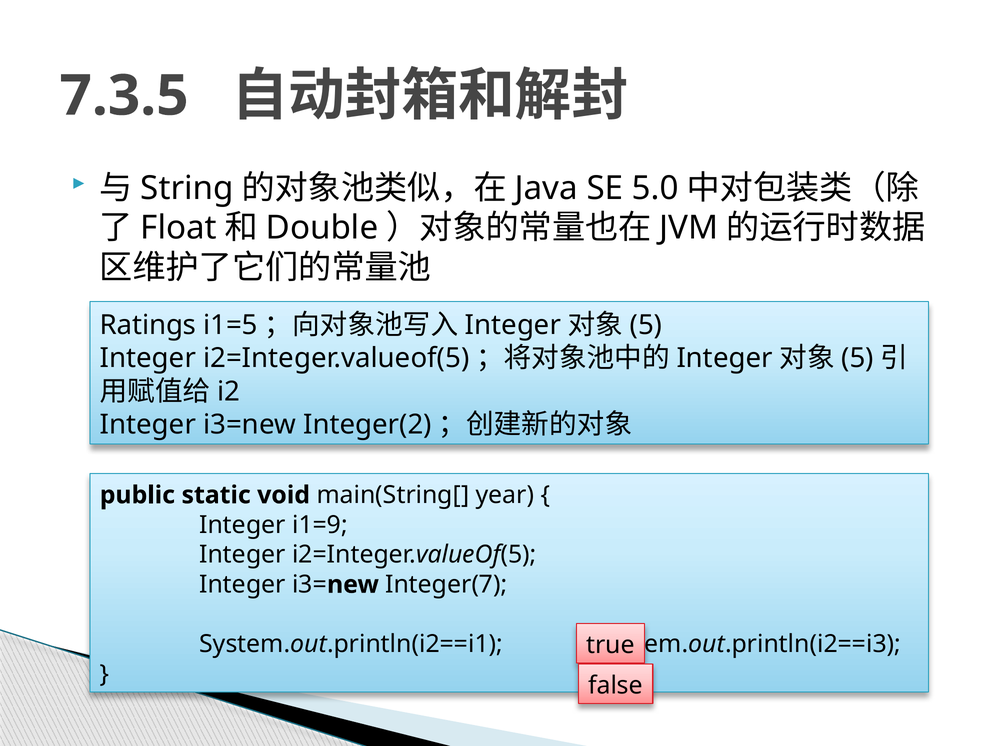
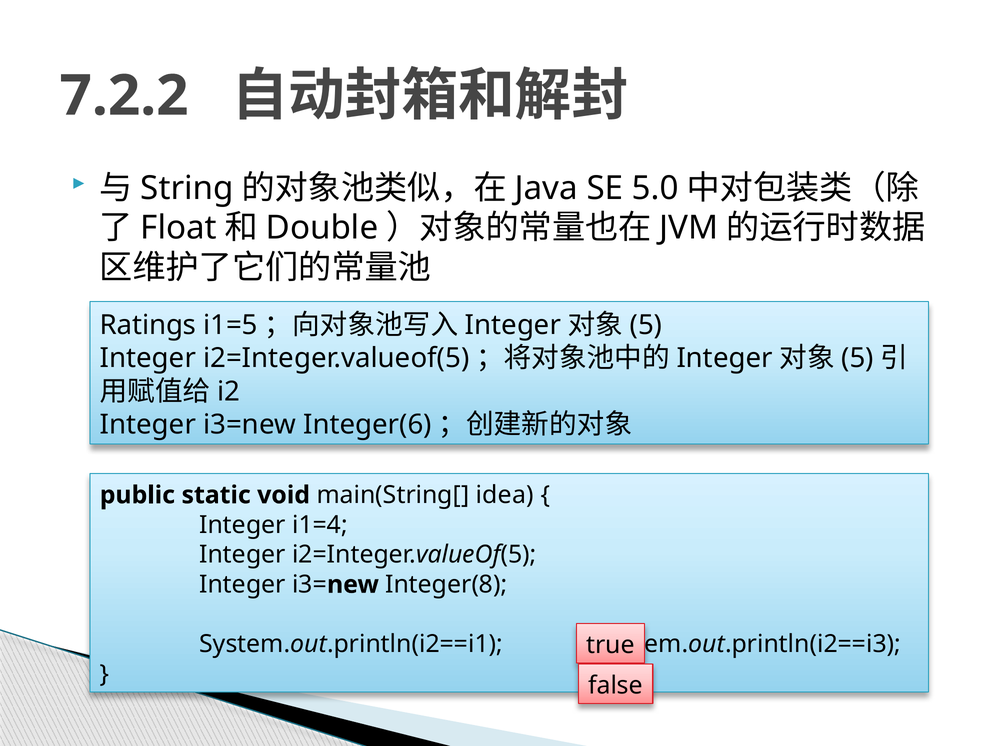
7.3.5: 7.3.5 -> 7.2.2
Integer(2: Integer(2 -> Integer(6
year: year -> idea
i1=9: i1=9 -> i1=4
Integer(7: Integer(7 -> Integer(8
